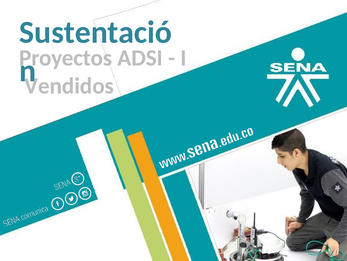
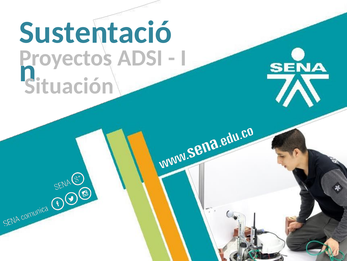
Vendidos: Vendidos -> Situación
